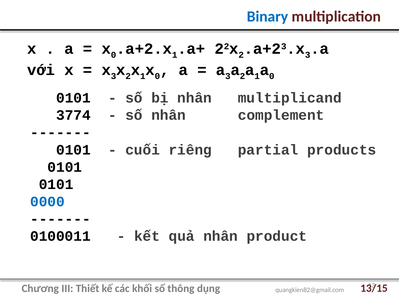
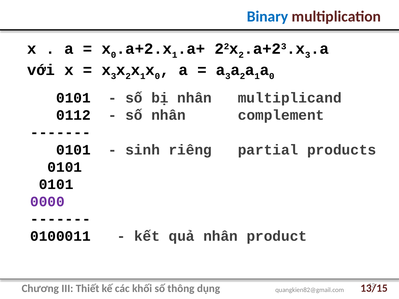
3774: 3774 -> 0112
cuối: cuối -> sinh
0000 colour: blue -> purple
